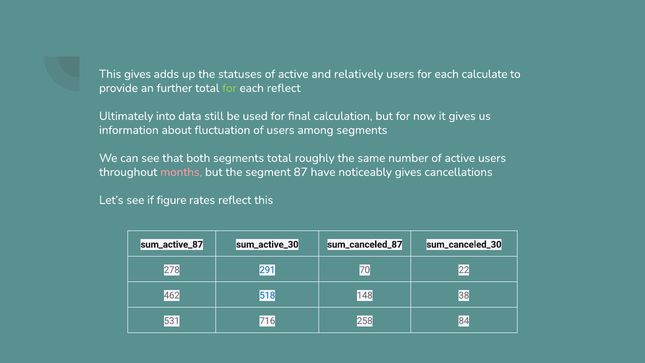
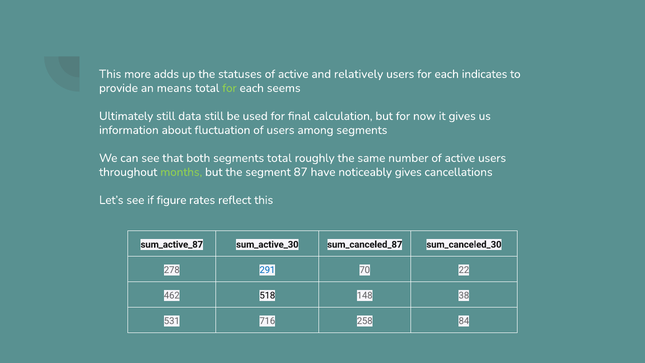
This gives: gives -> more
calculate: calculate -> indicates
further: further -> means
each reflect: reflect -> seems
Ultimately into: into -> still
months colour: pink -> light green
518 colour: blue -> black
